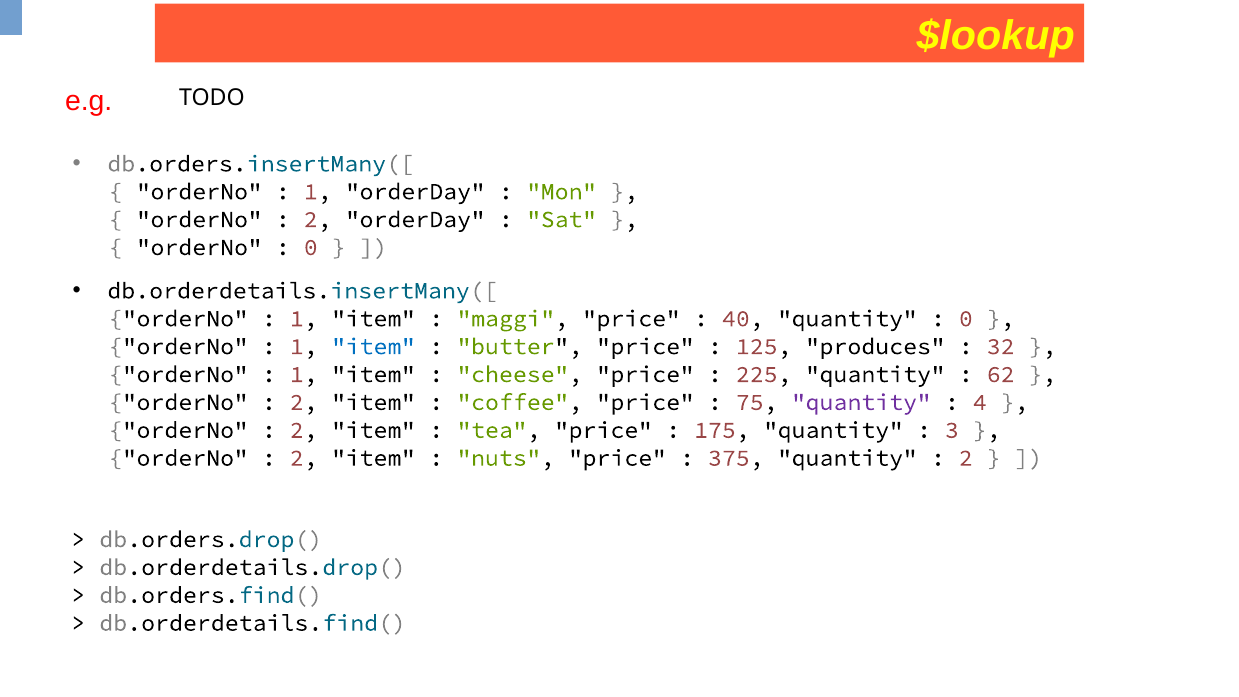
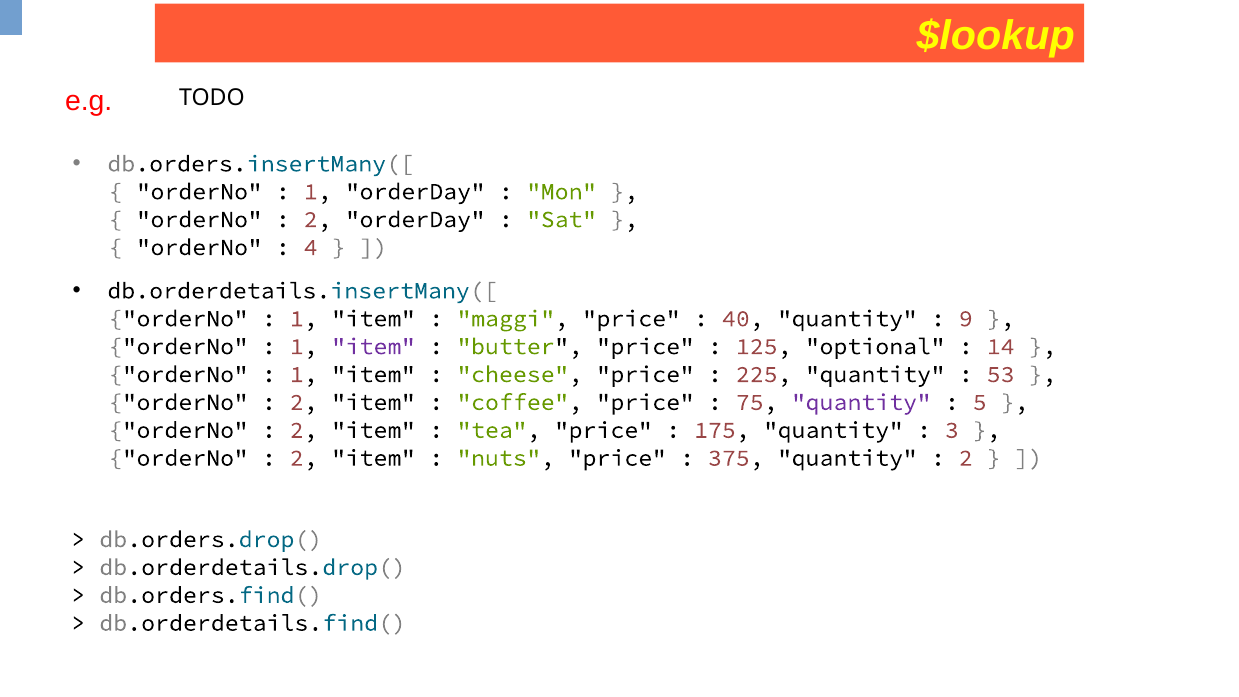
0 at (311, 247): 0 -> 4
0 at (966, 319): 0 -> 9
item at (373, 346) colour: blue -> purple
produces: produces -> optional
32: 32 -> 14
62: 62 -> 53
4: 4 -> 5
